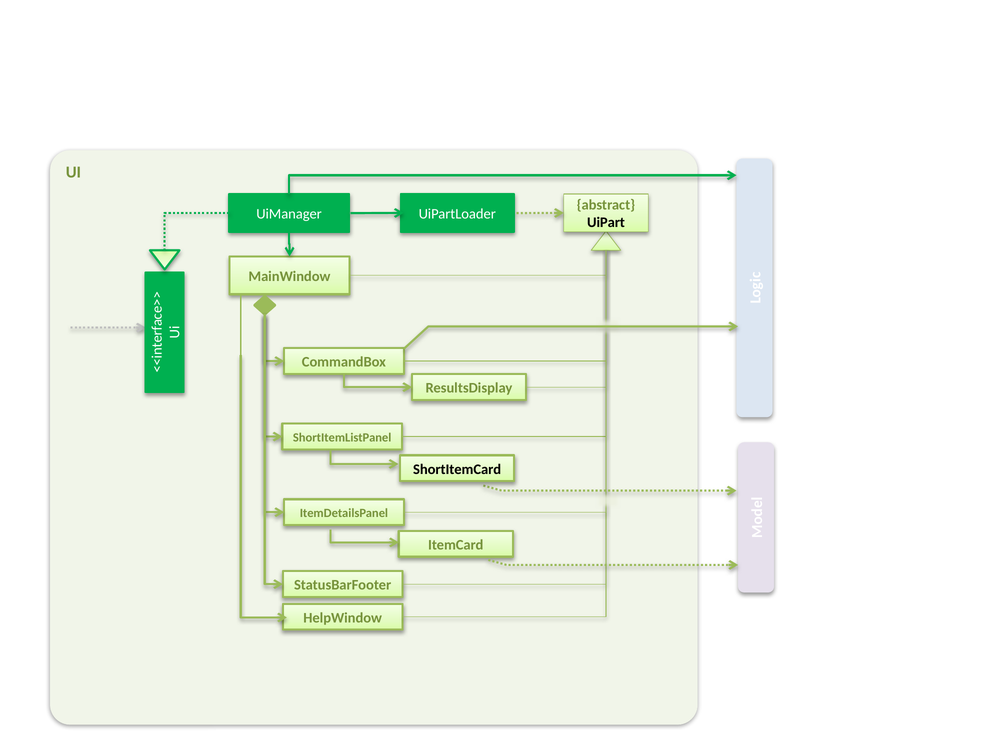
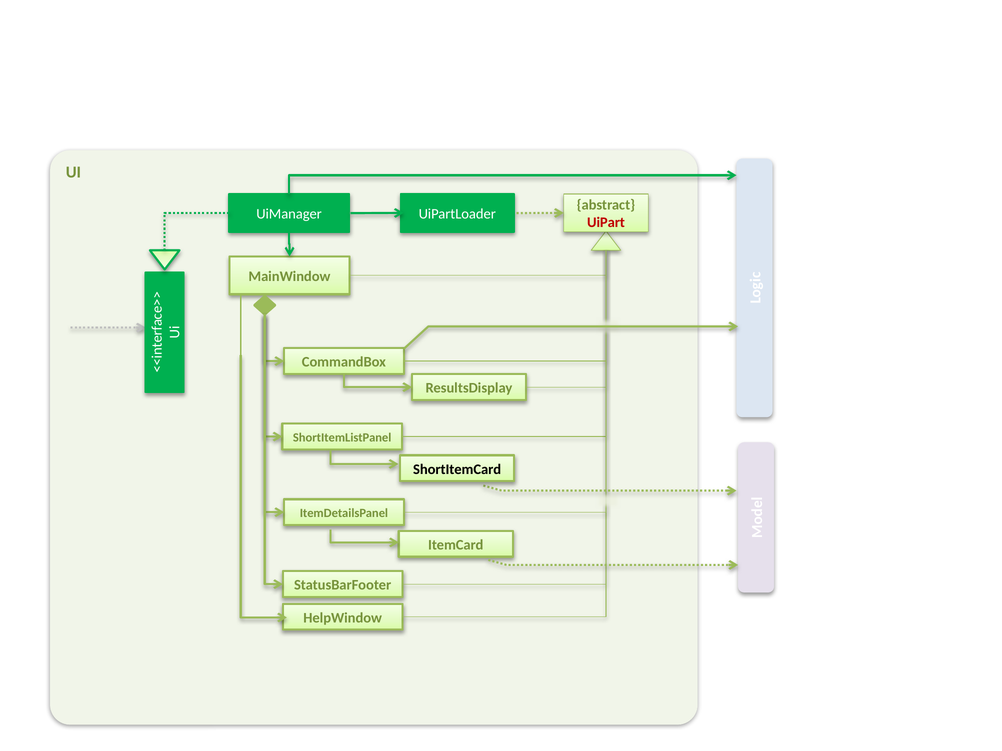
UiPart colour: black -> red
